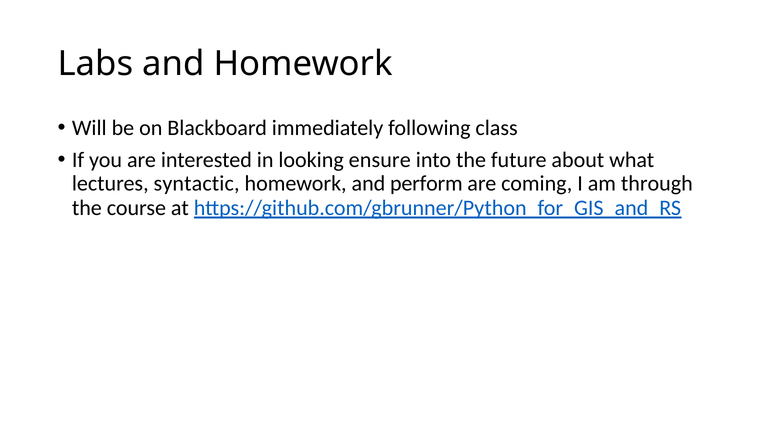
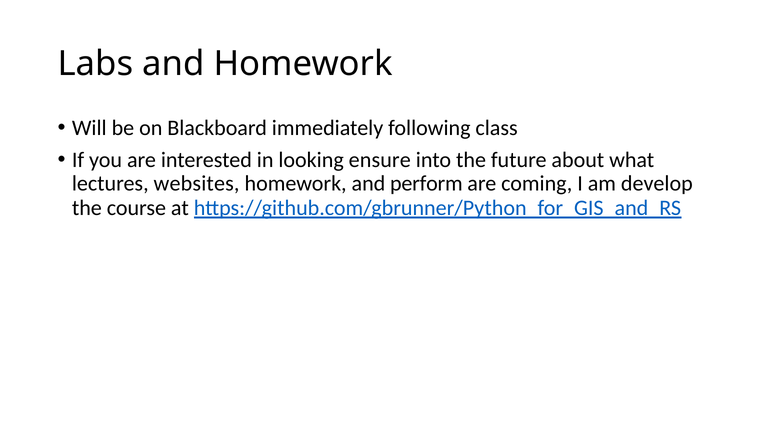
syntactic: syntactic -> websites
through: through -> develop
